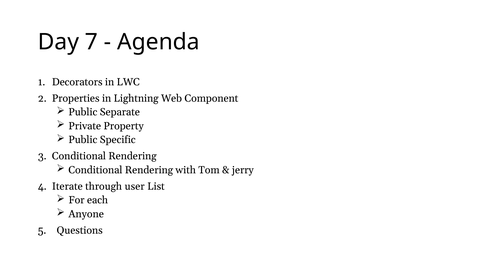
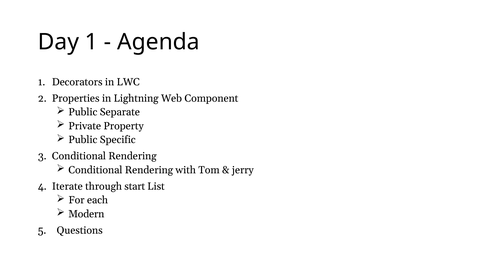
Day 7: 7 -> 1
user: user -> start
Anyone: Anyone -> Modern
